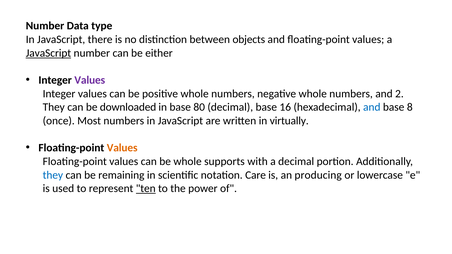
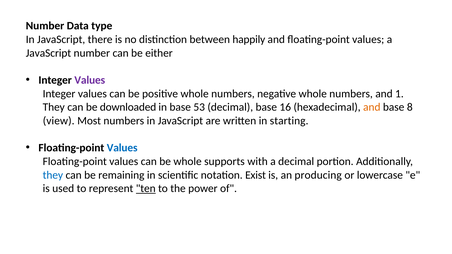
objects: objects -> happily
JavaScript at (48, 53) underline: present -> none
2: 2 -> 1
80: 80 -> 53
and at (372, 107) colour: blue -> orange
once: once -> view
virtually: virtually -> starting
Values at (122, 148) colour: orange -> blue
Care: Care -> Exist
